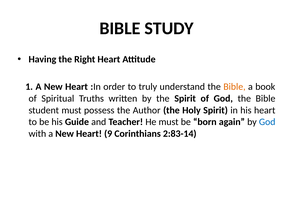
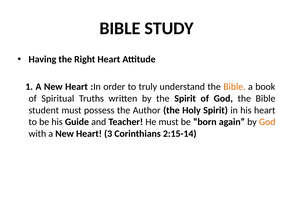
God at (267, 122) colour: blue -> orange
9: 9 -> 3
2:83-14: 2:83-14 -> 2:15-14
